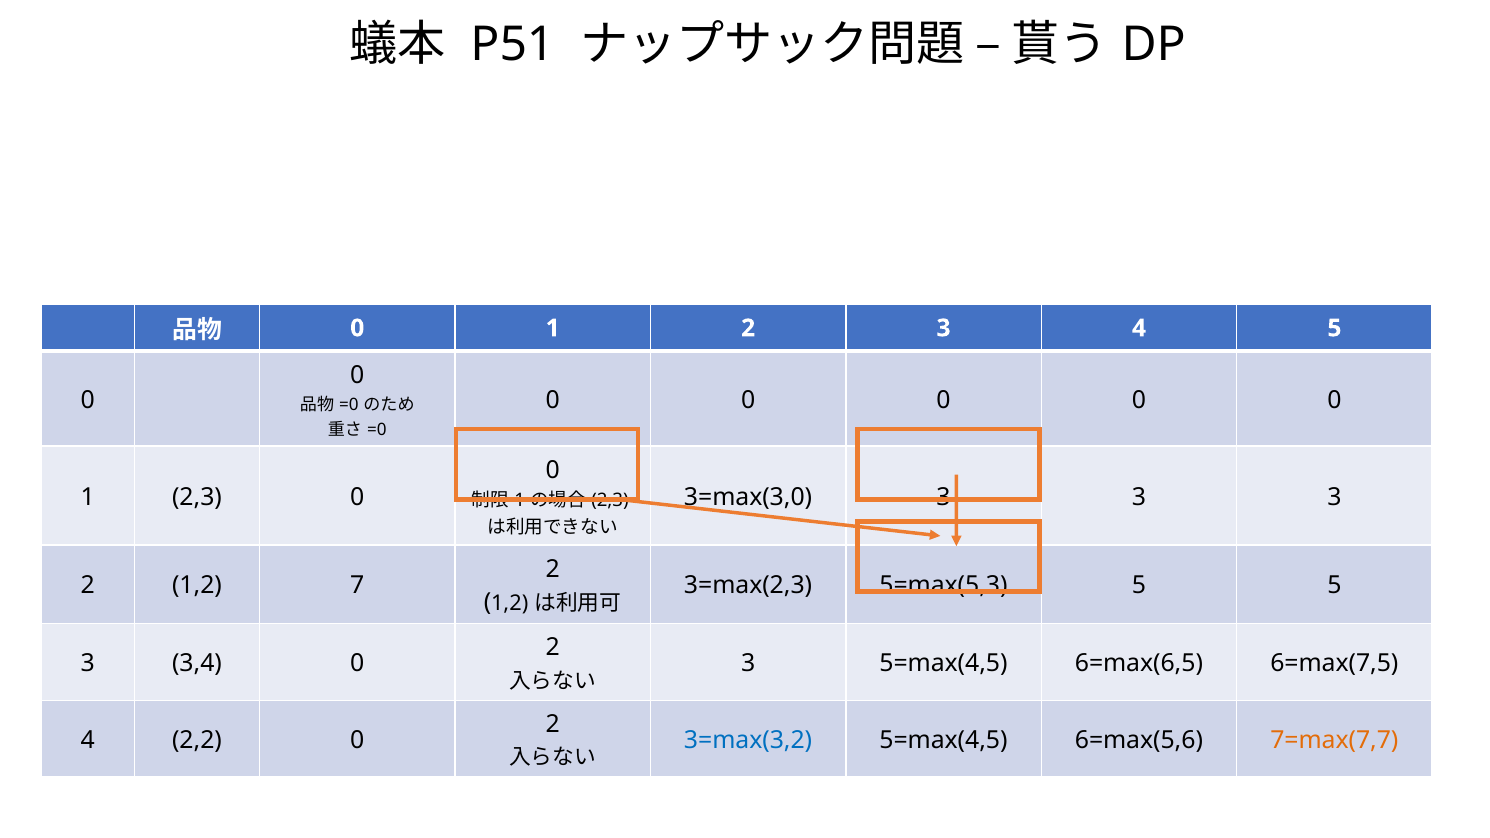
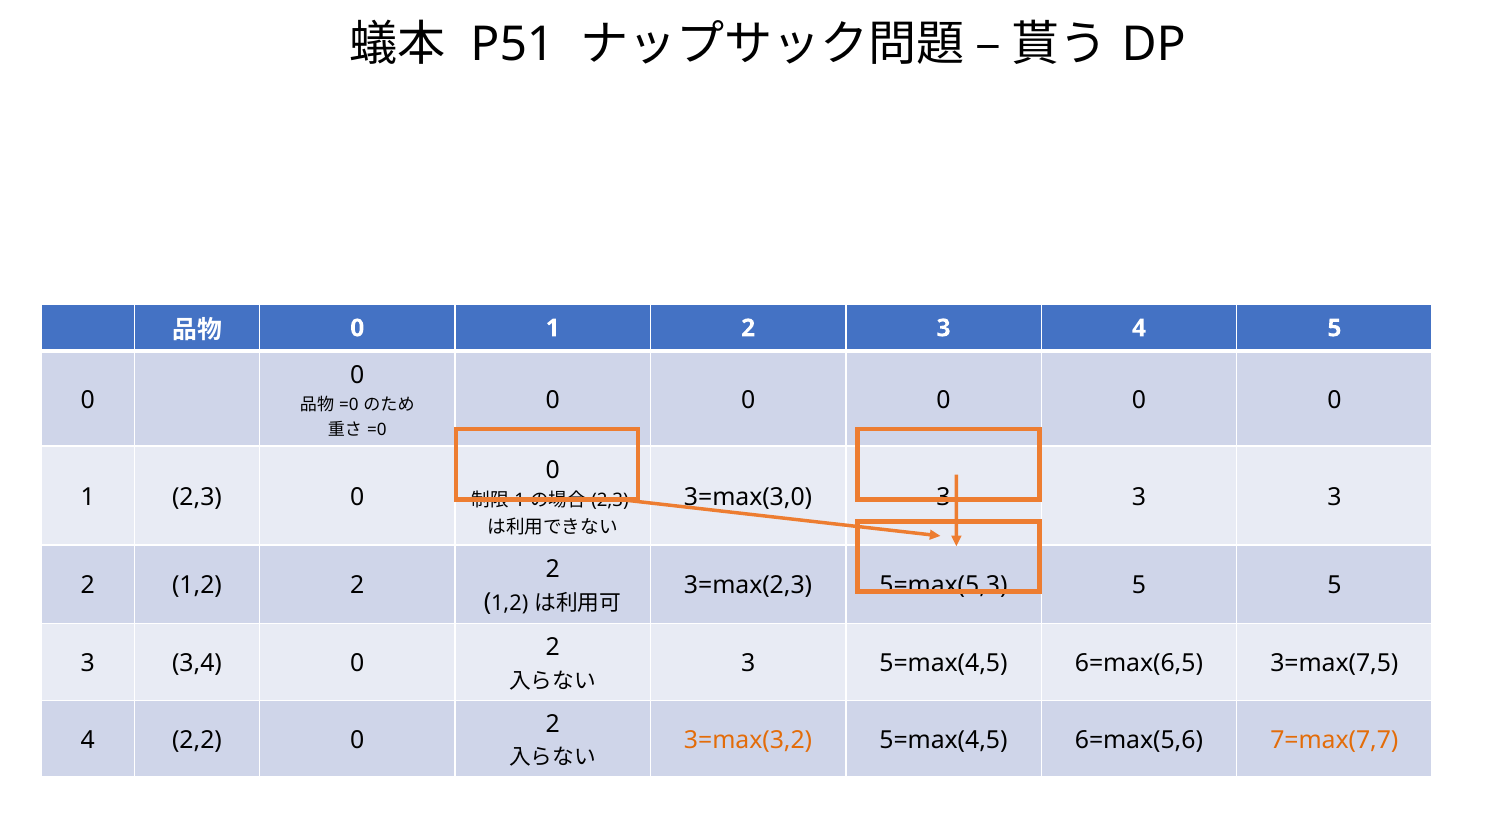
1,2 7: 7 -> 2
6=max(7,5: 6=max(7,5 -> 3=max(7,5
3=max(3,2 colour: blue -> orange
